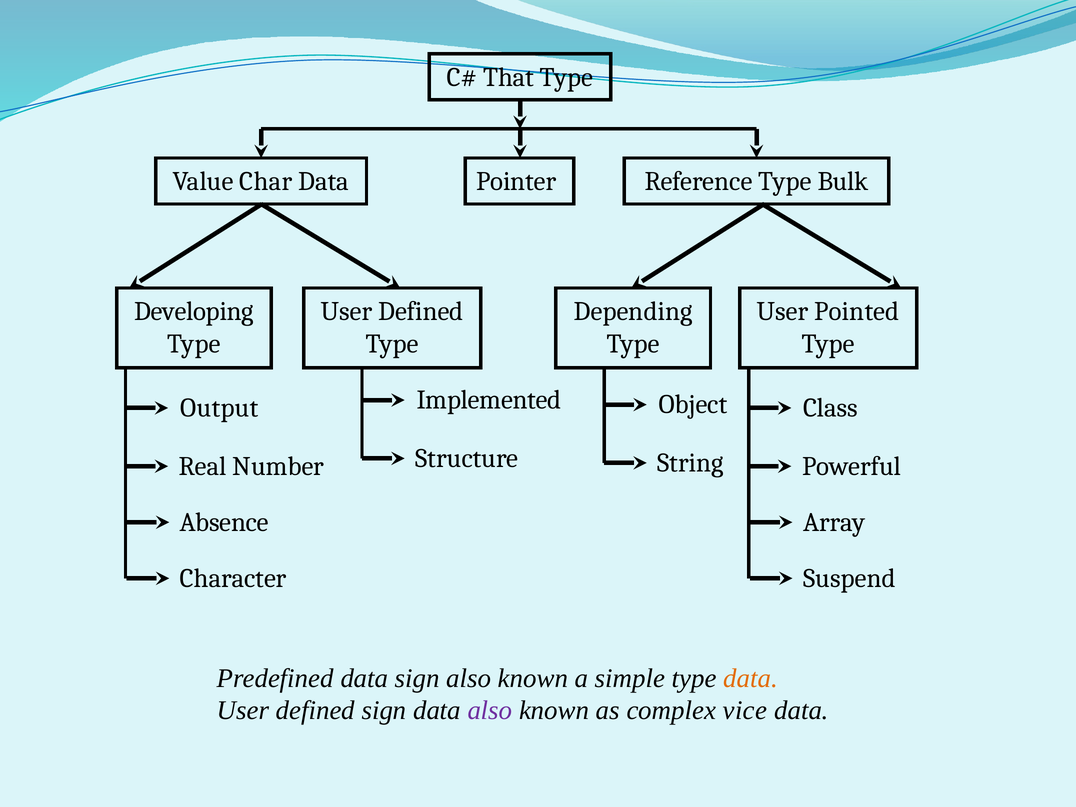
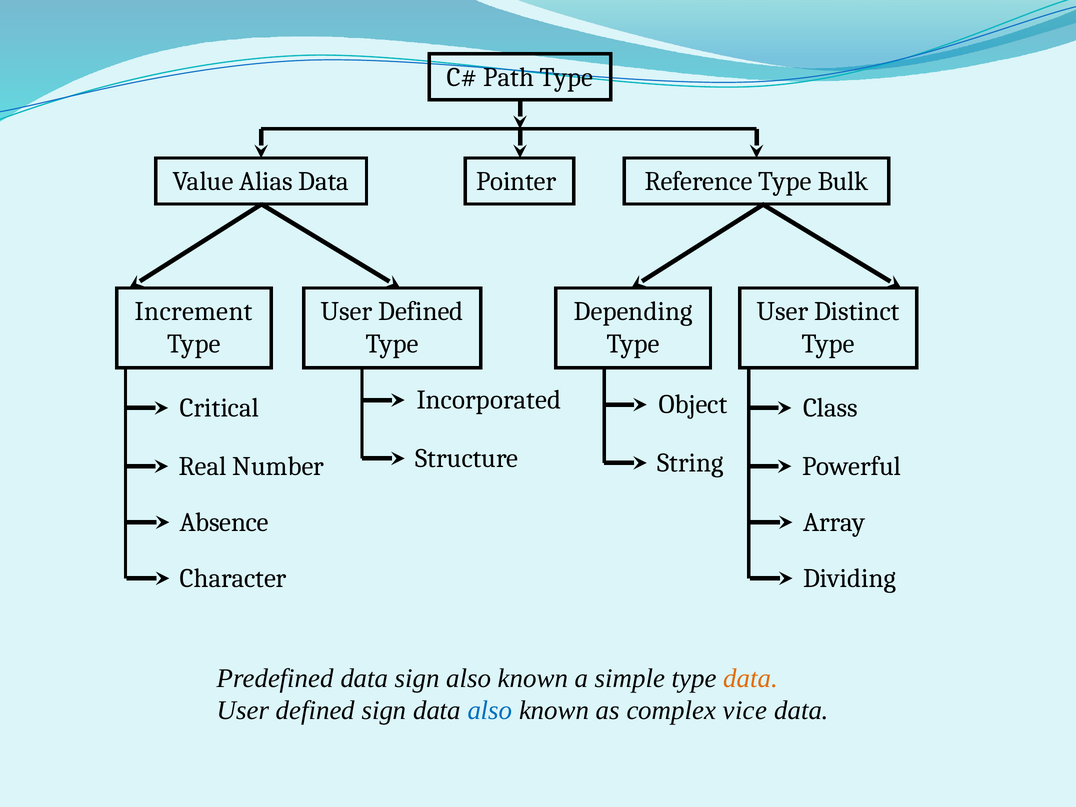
That: That -> Path
Char: Char -> Alias
Developing: Developing -> Increment
Pointed: Pointed -> Distinct
Implemented: Implemented -> Incorporated
Output: Output -> Critical
Suspend: Suspend -> Dividing
also at (490, 711) colour: purple -> blue
